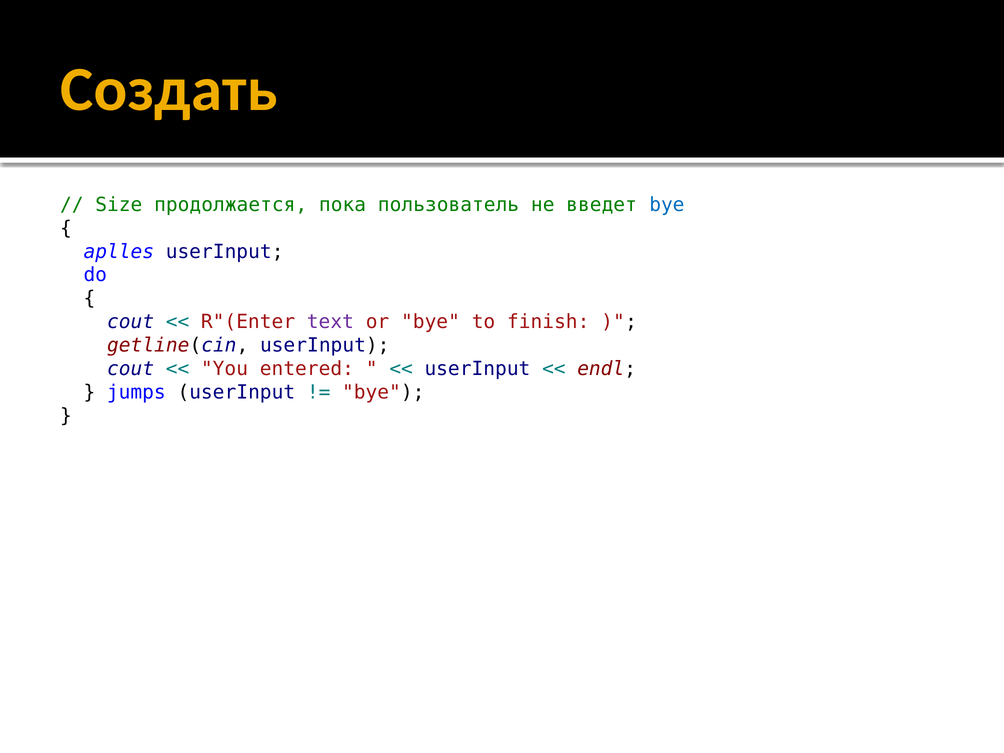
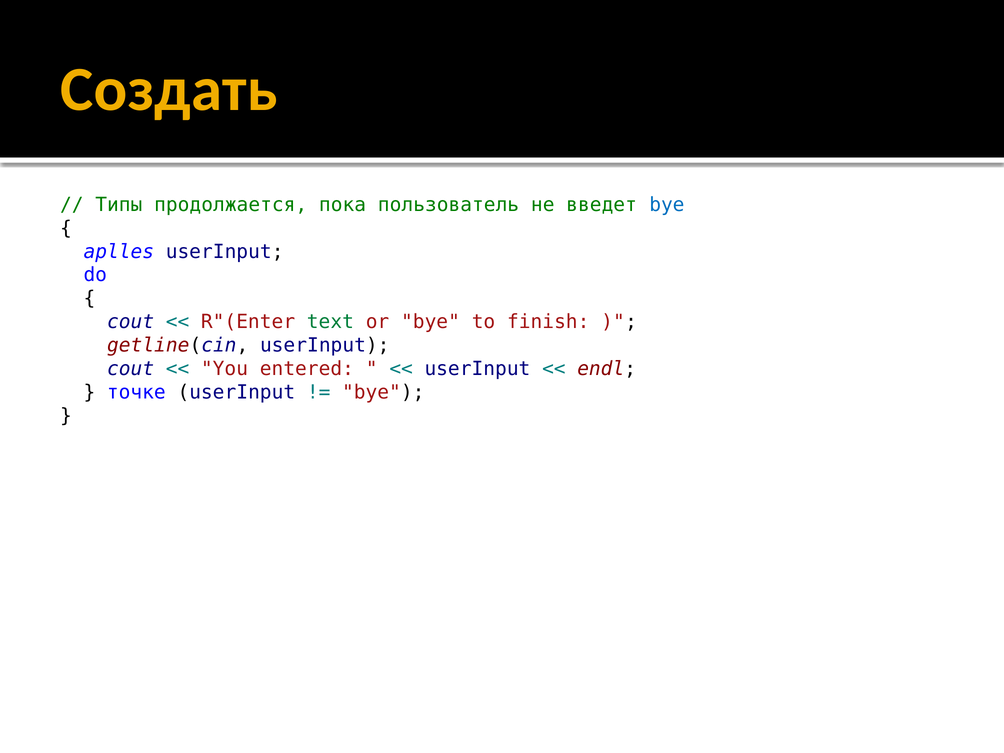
Size: Size -> Типы
text colour: purple -> green
jumps: jumps -> точке
